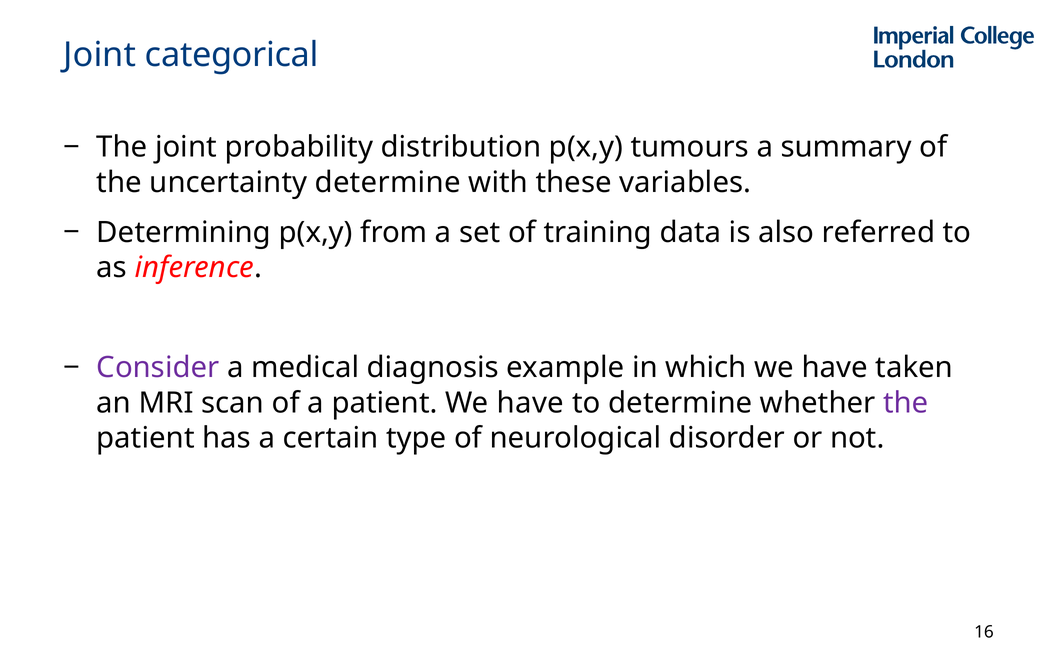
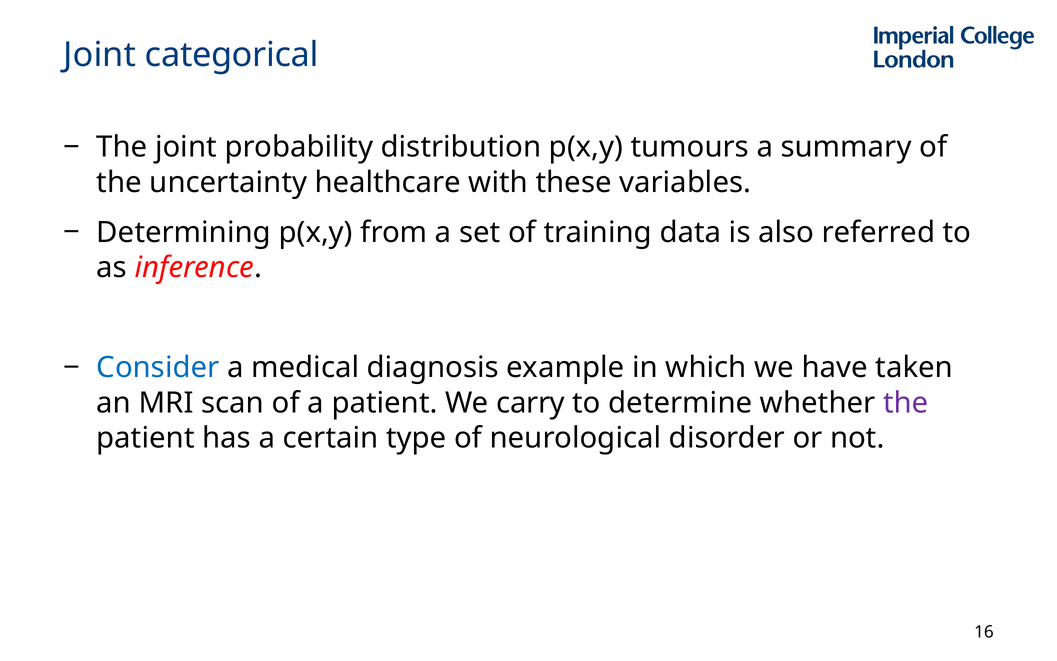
uncertainty determine: determine -> healthcare
Consider colour: purple -> blue
patient We have: have -> carry
